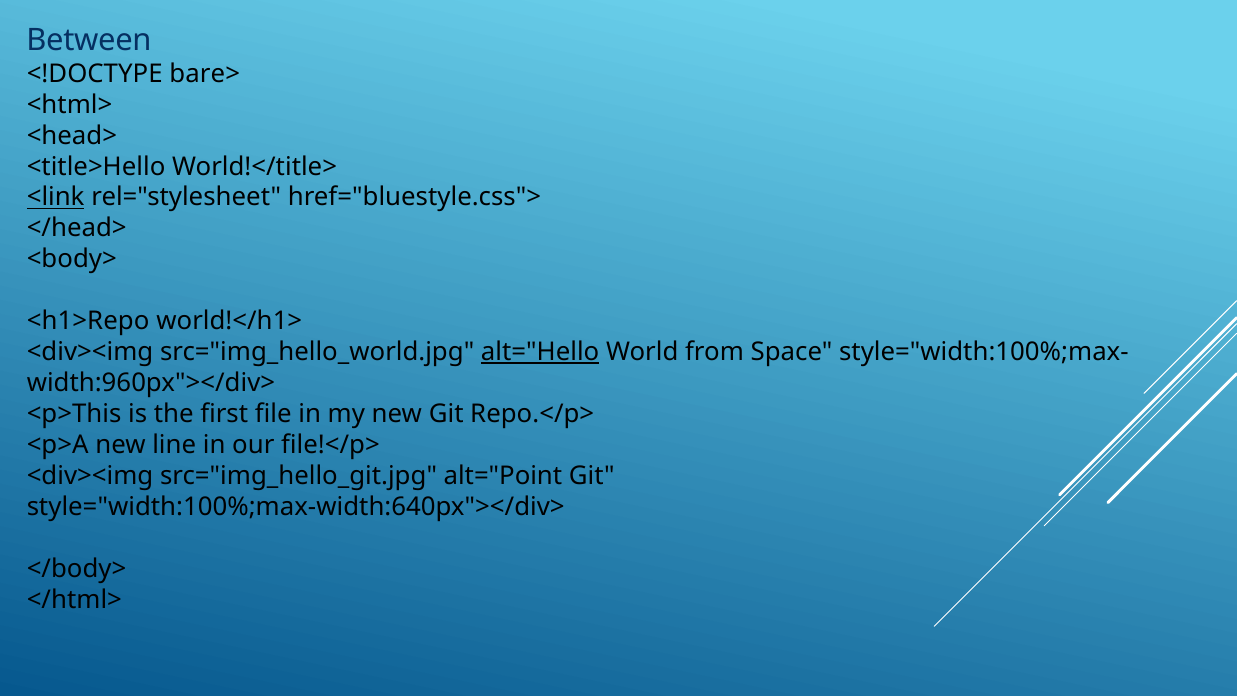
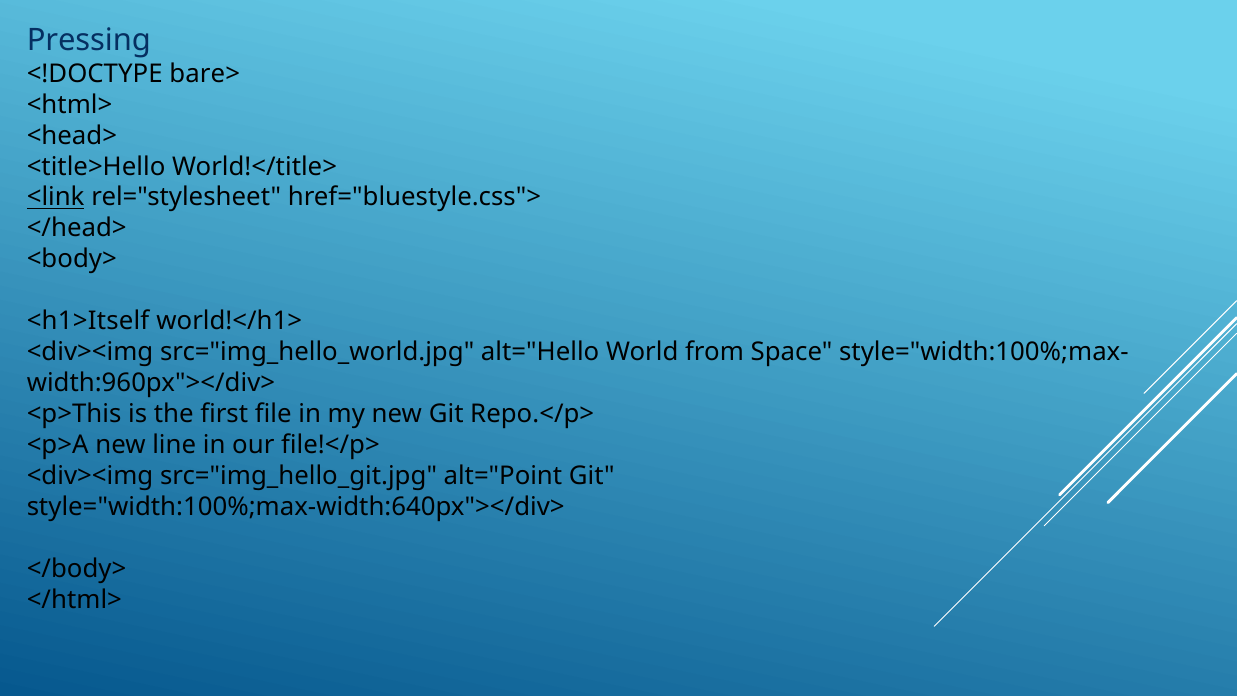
Between: Between -> Pressing
<h1>Repo: <h1>Repo -> <h1>Itself
alt="Hello underline: present -> none
